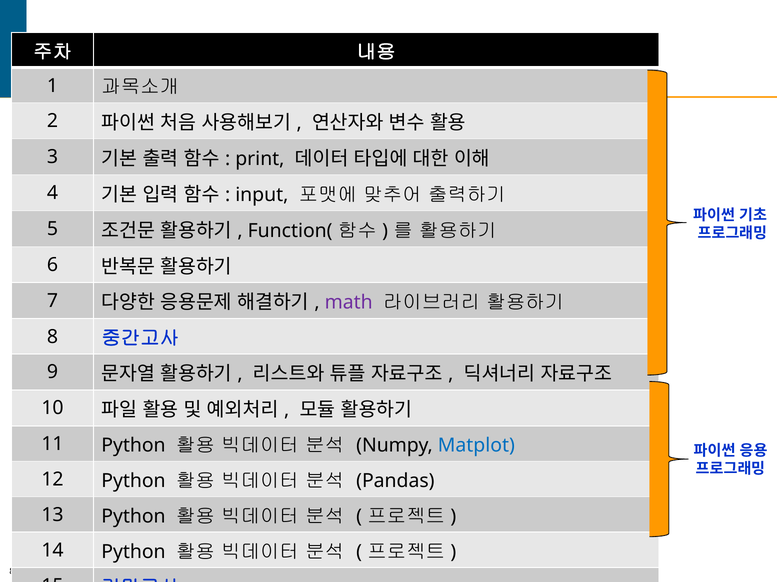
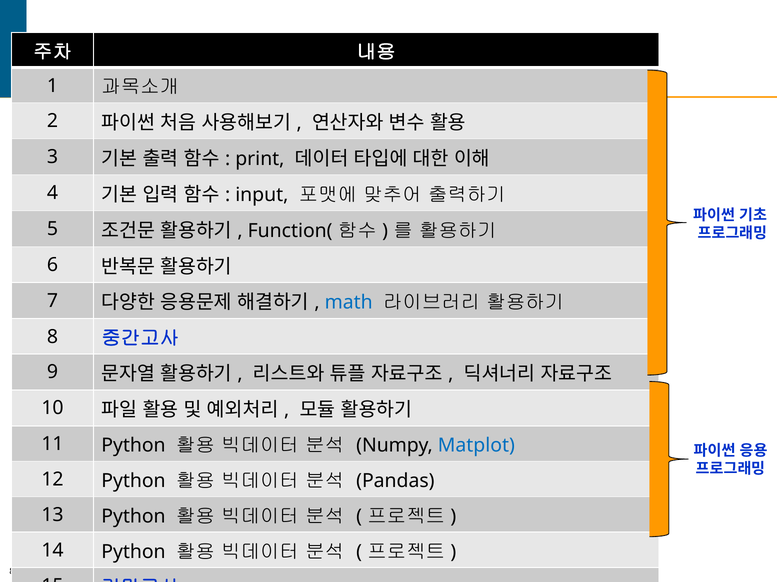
math colour: purple -> blue
